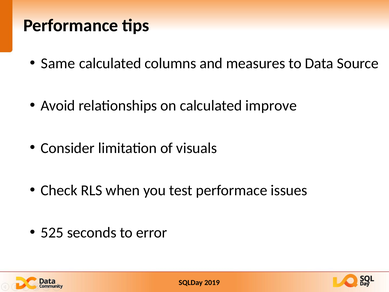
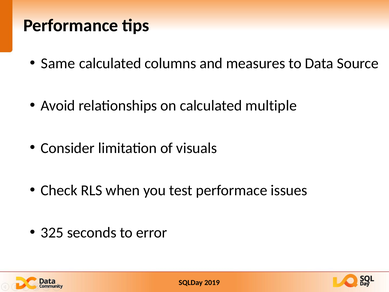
improve: improve -> multiple
525: 525 -> 325
